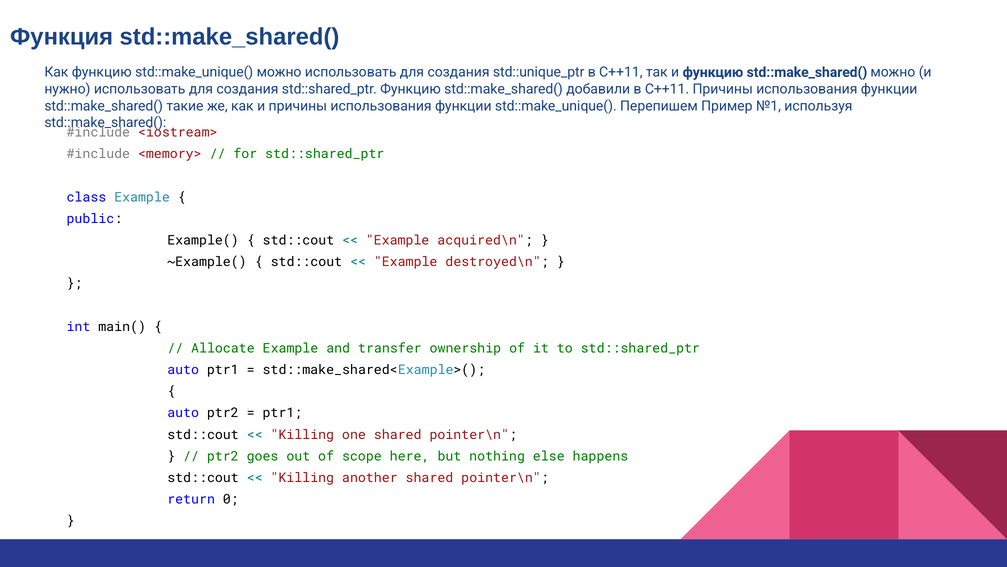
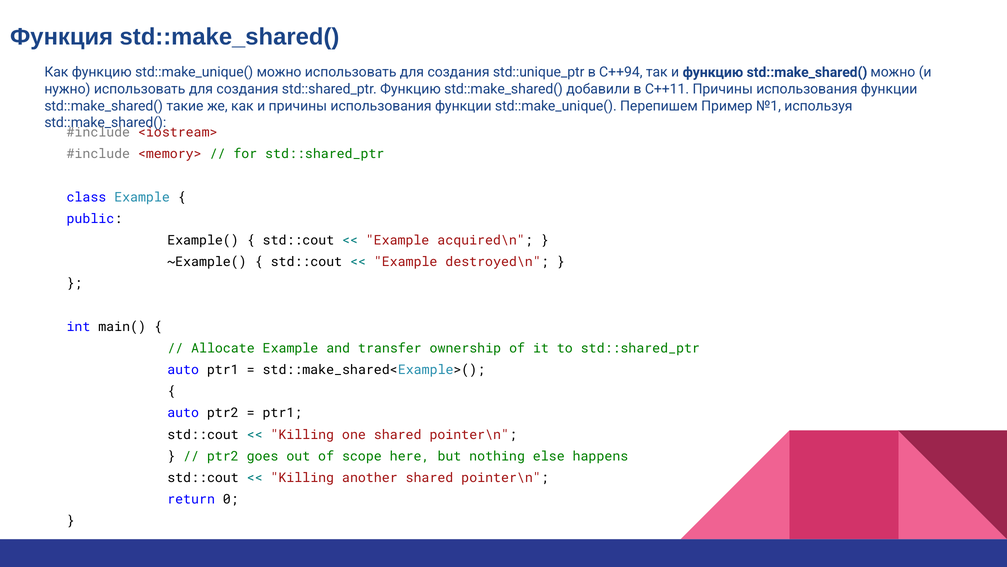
std::unique_ptr в C++11: C++11 -> C++94
